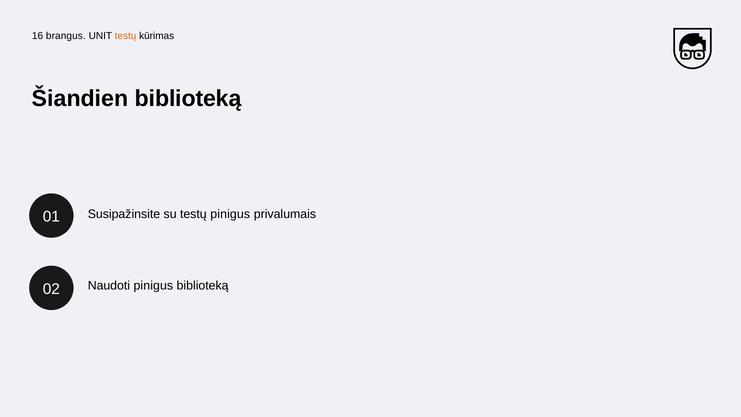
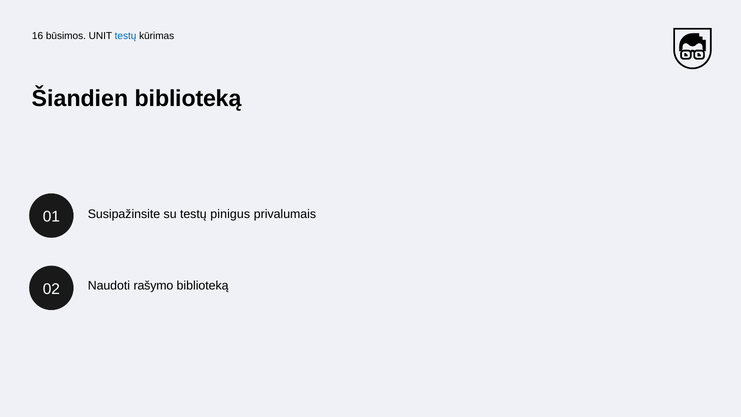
brangus: brangus -> būsimos
testų at (126, 36) colour: orange -> blue
Naudoti pinigus: pinigus -> rašymo
